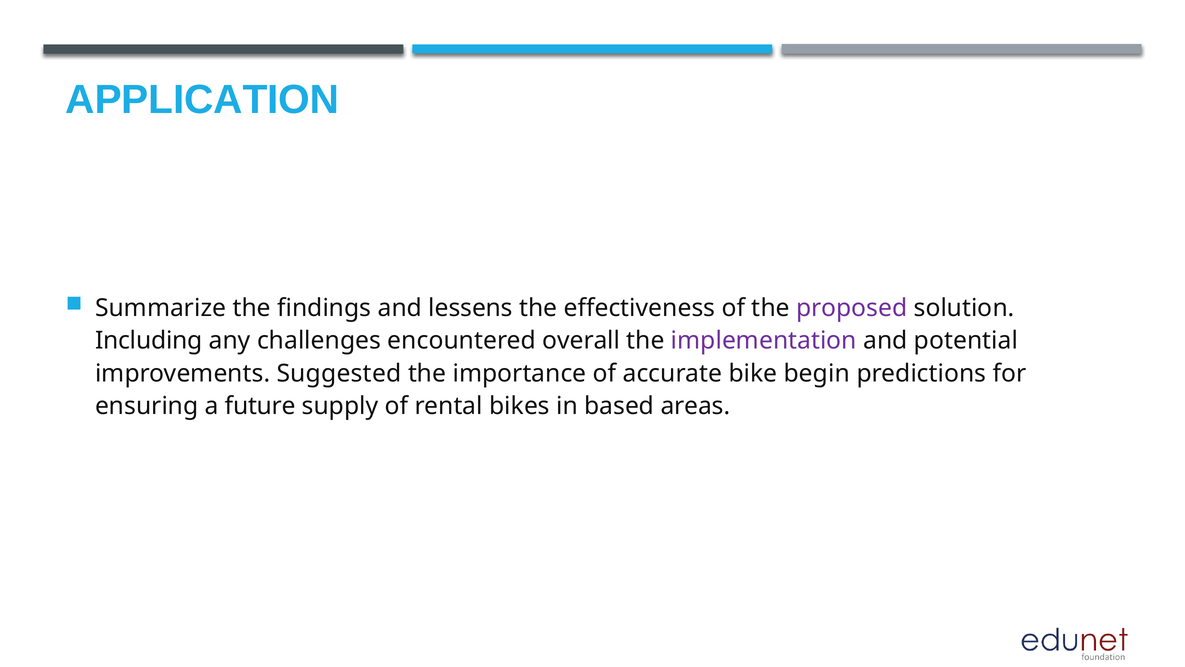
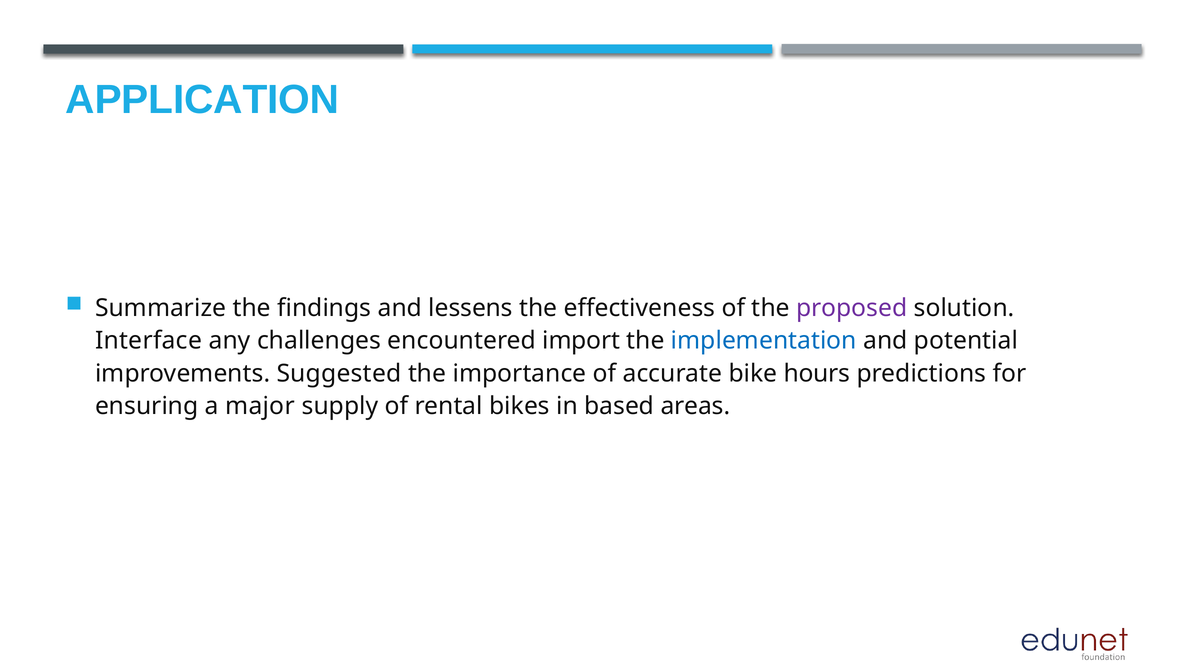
Including: Including -> Interface
overall: overall -> import
implementation colour: purple -> blue
begin: begin -> hours
future: future -> major
